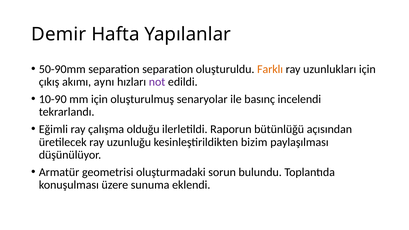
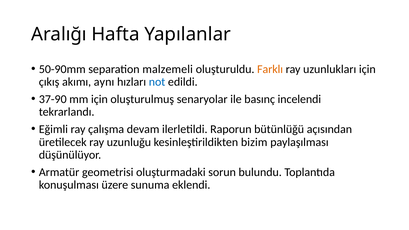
Demir: Demir -> Aralığı
separation separation: separation -> malzemeli
not colour: purple -> blue
10-90: 10-90 -> 37-90
olduğu: olduğu -> devam
